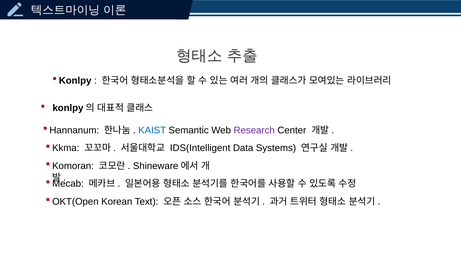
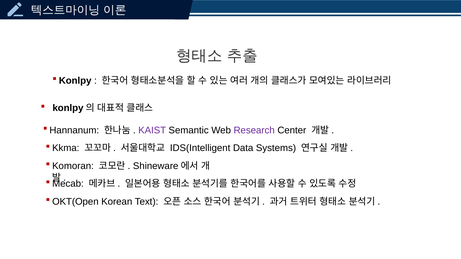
KAIST colour: blue -> purple
